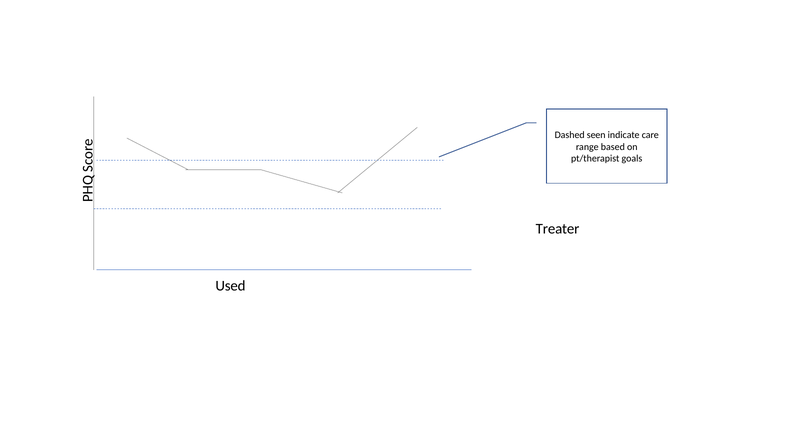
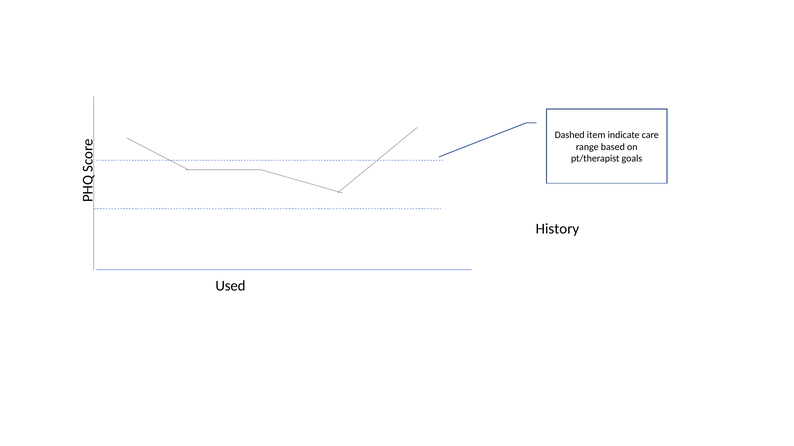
seen: seen -> item
Treater: Treater -> History
